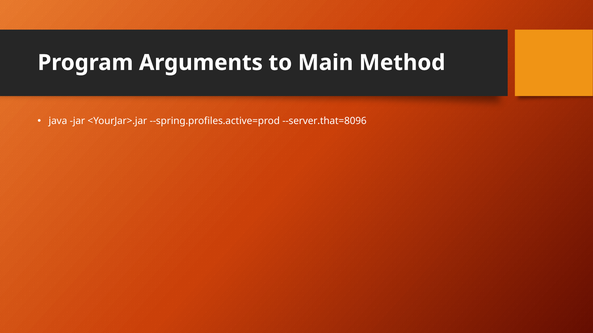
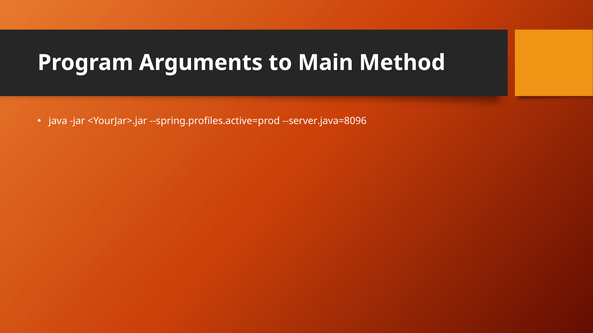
--server.that=8096: --server.that=8096 -> --server.java=8096
